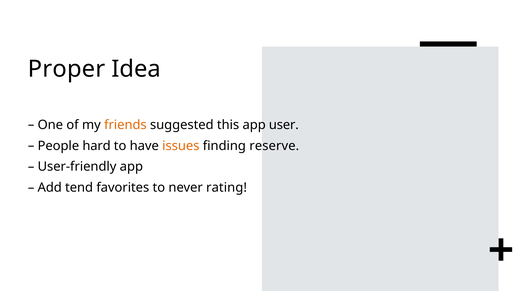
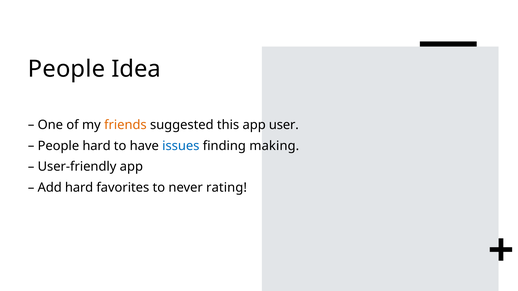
Proper at (67, 69): Proper -> People
issues colour: orange -> blue
reserve: reserve -> making
Add tend: tend -> hard
